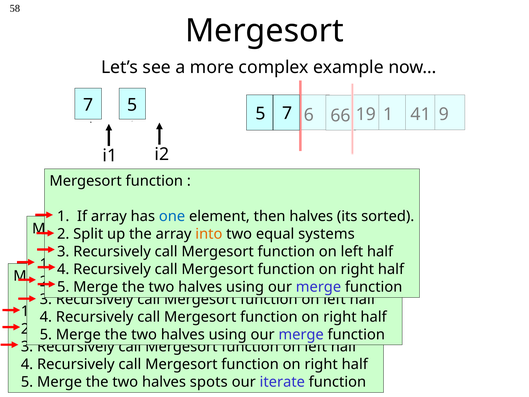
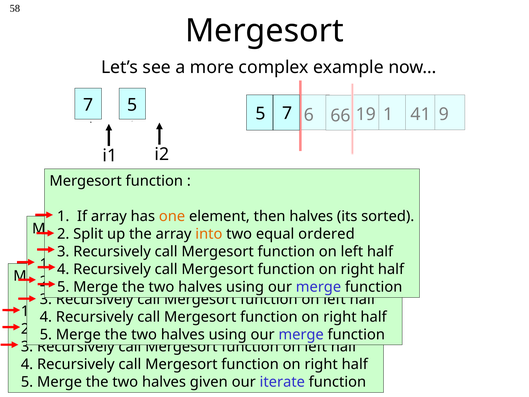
one at (172, 216) colour: blue -> orange
systems: systems -> ordered
spots: spots -> given
